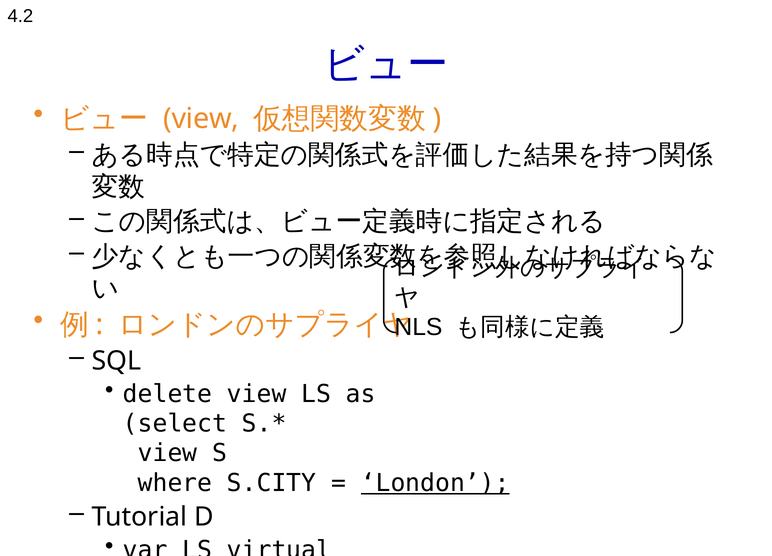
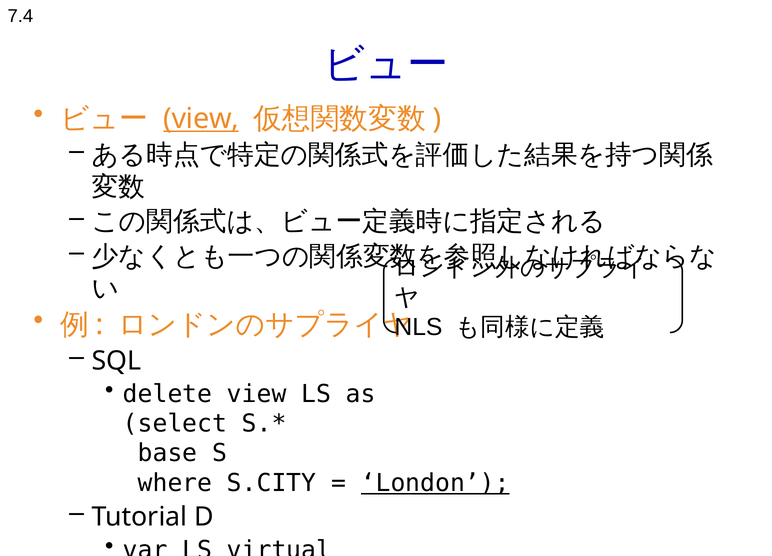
4.2: 4.2 -> 7.4
view at (201, 119) underline: none -> present
view at (168, 453): view -> base
